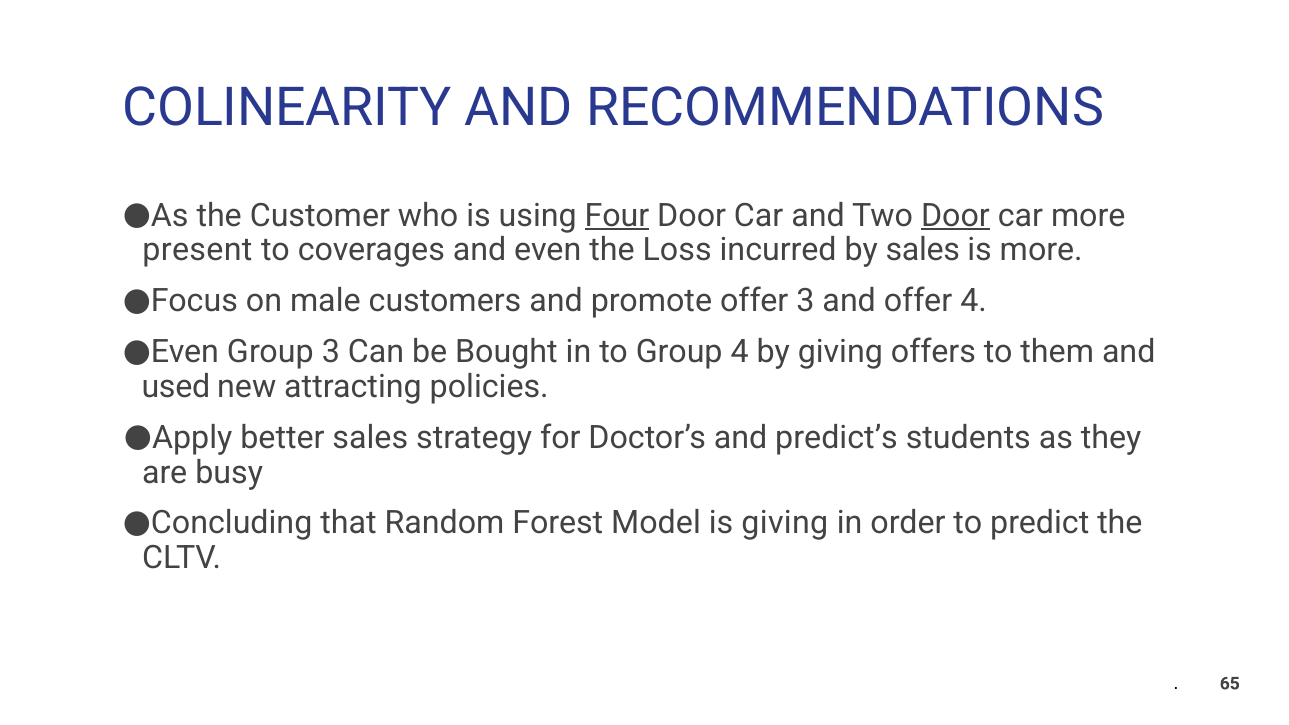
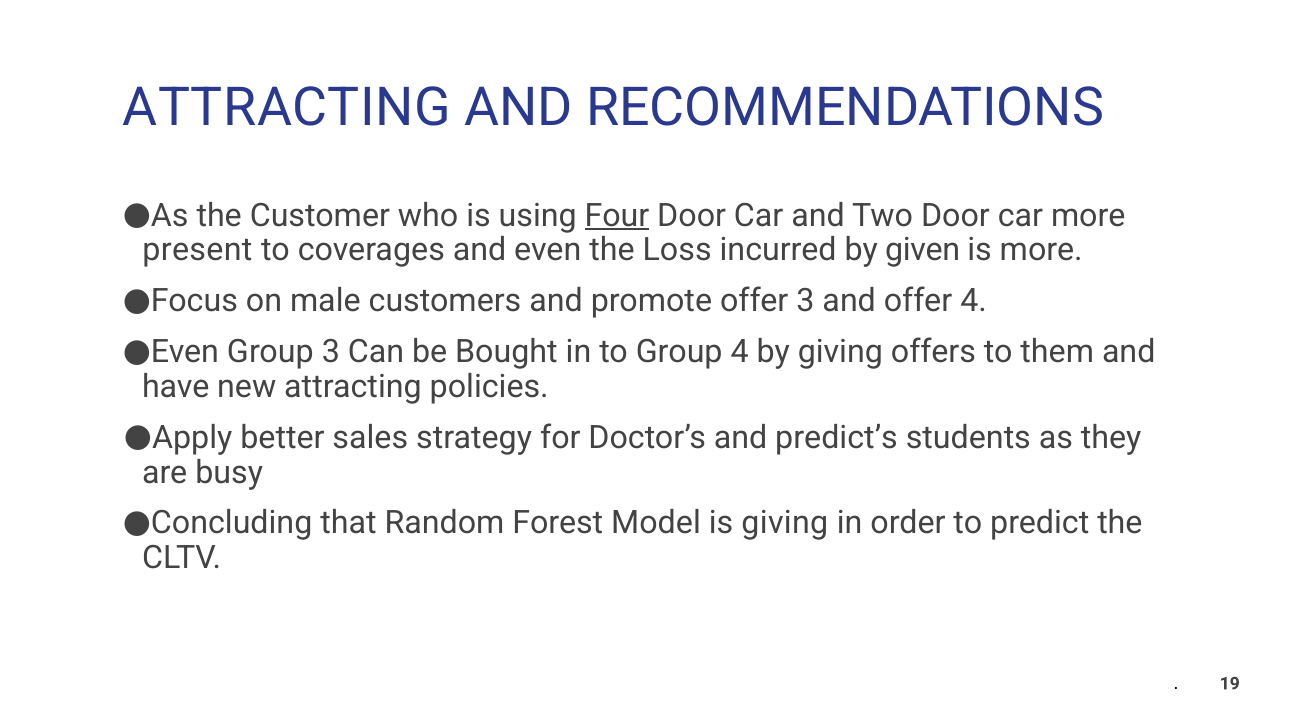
COLINEARITY at (287, 108): COLINEARITY -> ATTRACTING
Door at (955, 215) underline: present -> none
by sales: sales -> given
used: used -> have
65: 65 -> 19
